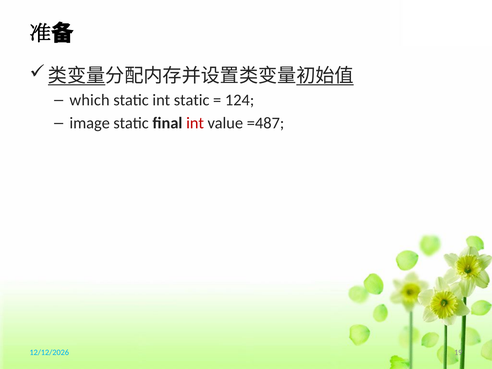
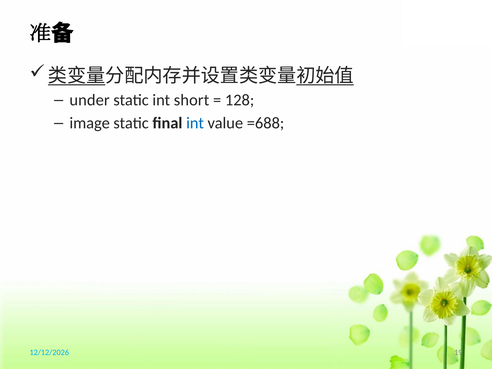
which: which -> under
int static: static -> short
124: 124 -> 128
int at (195, 123) colour: red -> blue
=487: =487 -> =688
